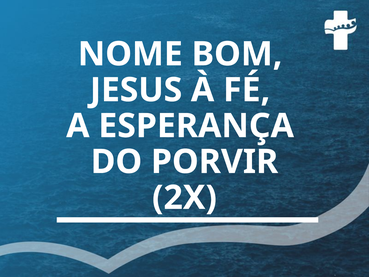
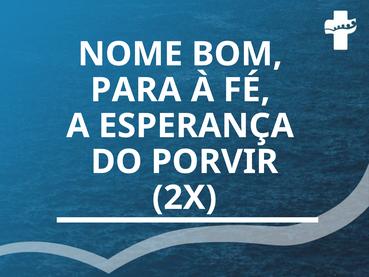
JESUS: JESUS -> PARA
